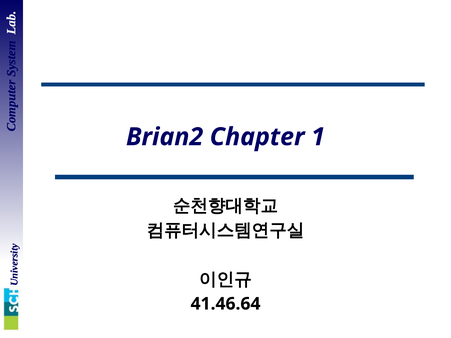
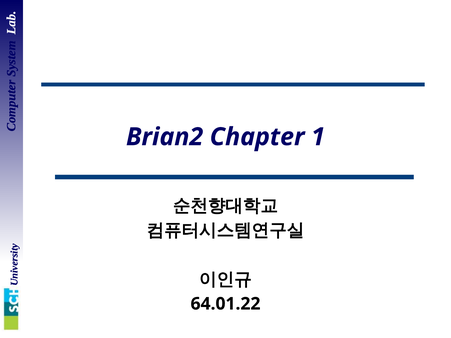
41.46.64: 41.46.64 -> 64.01.22
